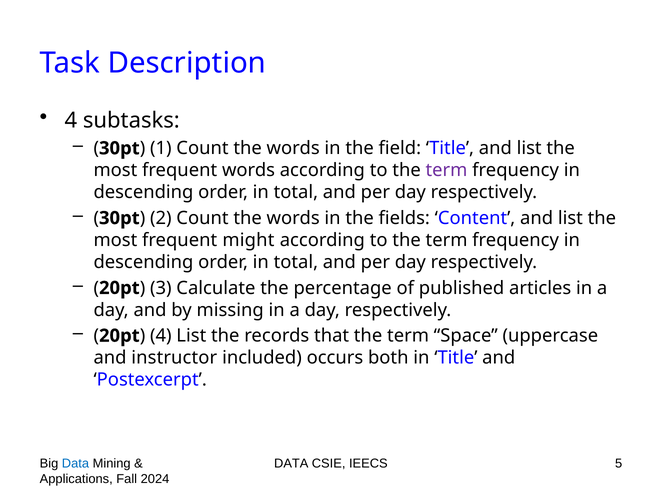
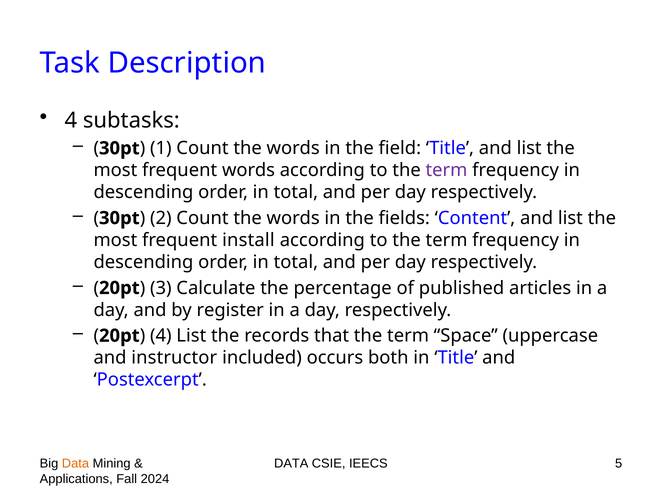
might: might -> install
missing: missing -> register
Data at (75, 464) colour: blue -> orange
